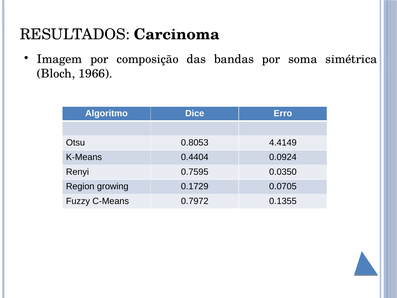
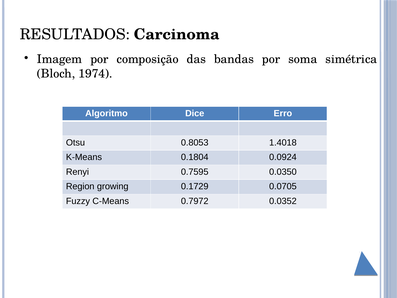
1966: 1966 -> 1974
4.4149: 4.4149 -> 1.4018
0.4404: 0.4404 -> 0.1804
0.1355: 0.1355 -> 0.0352
